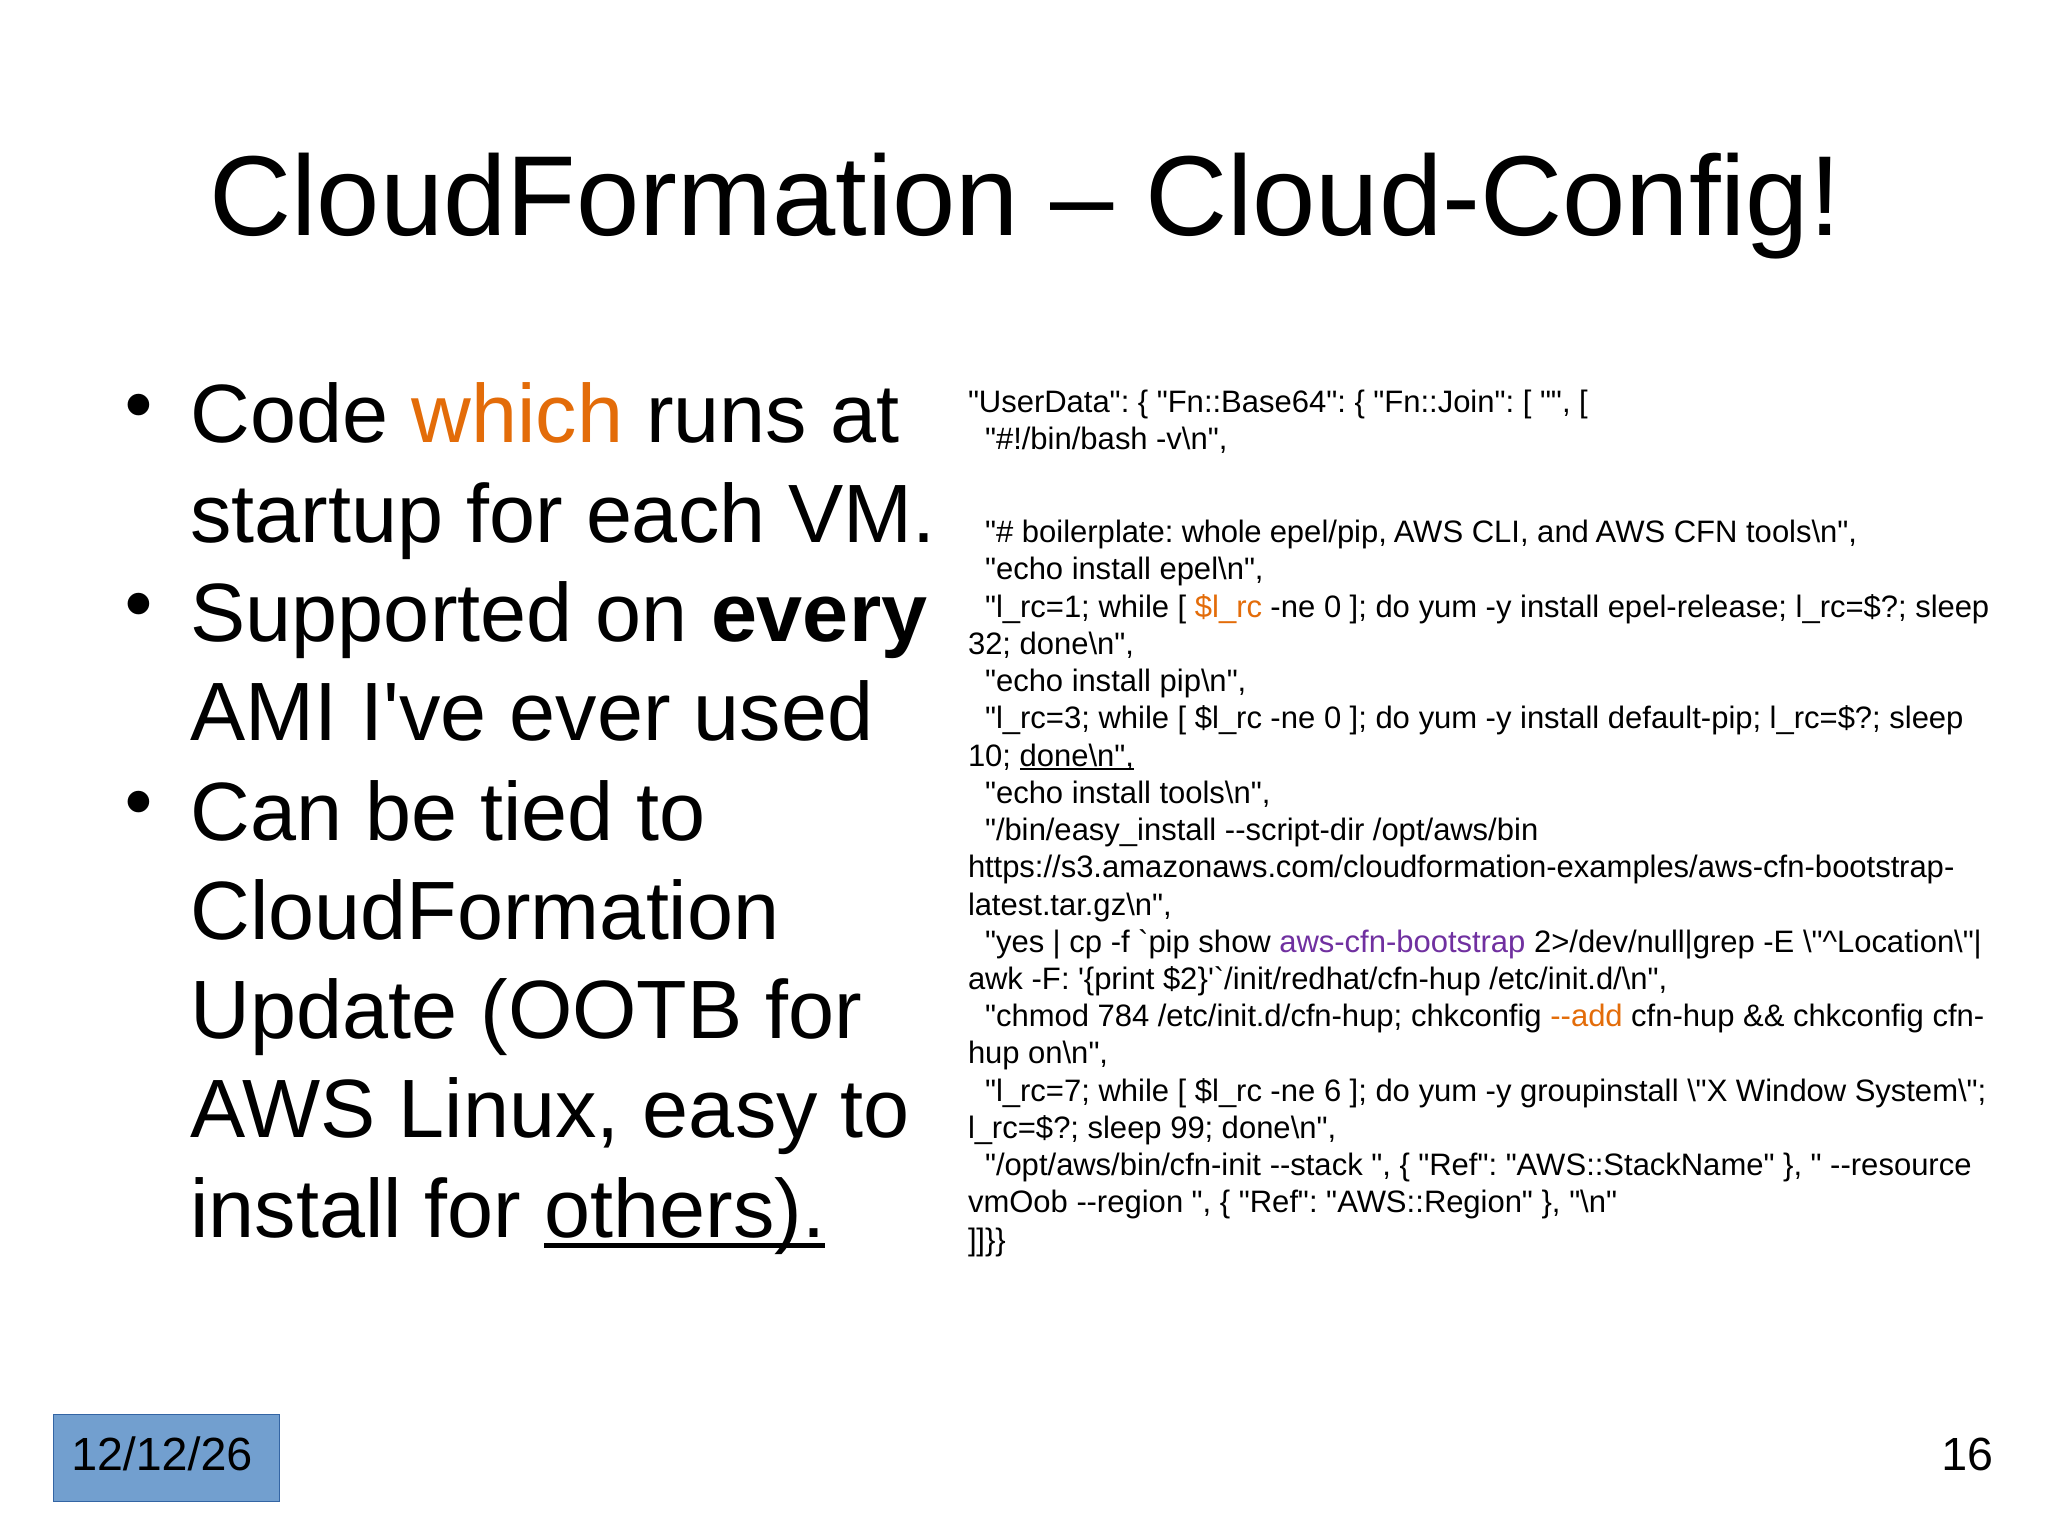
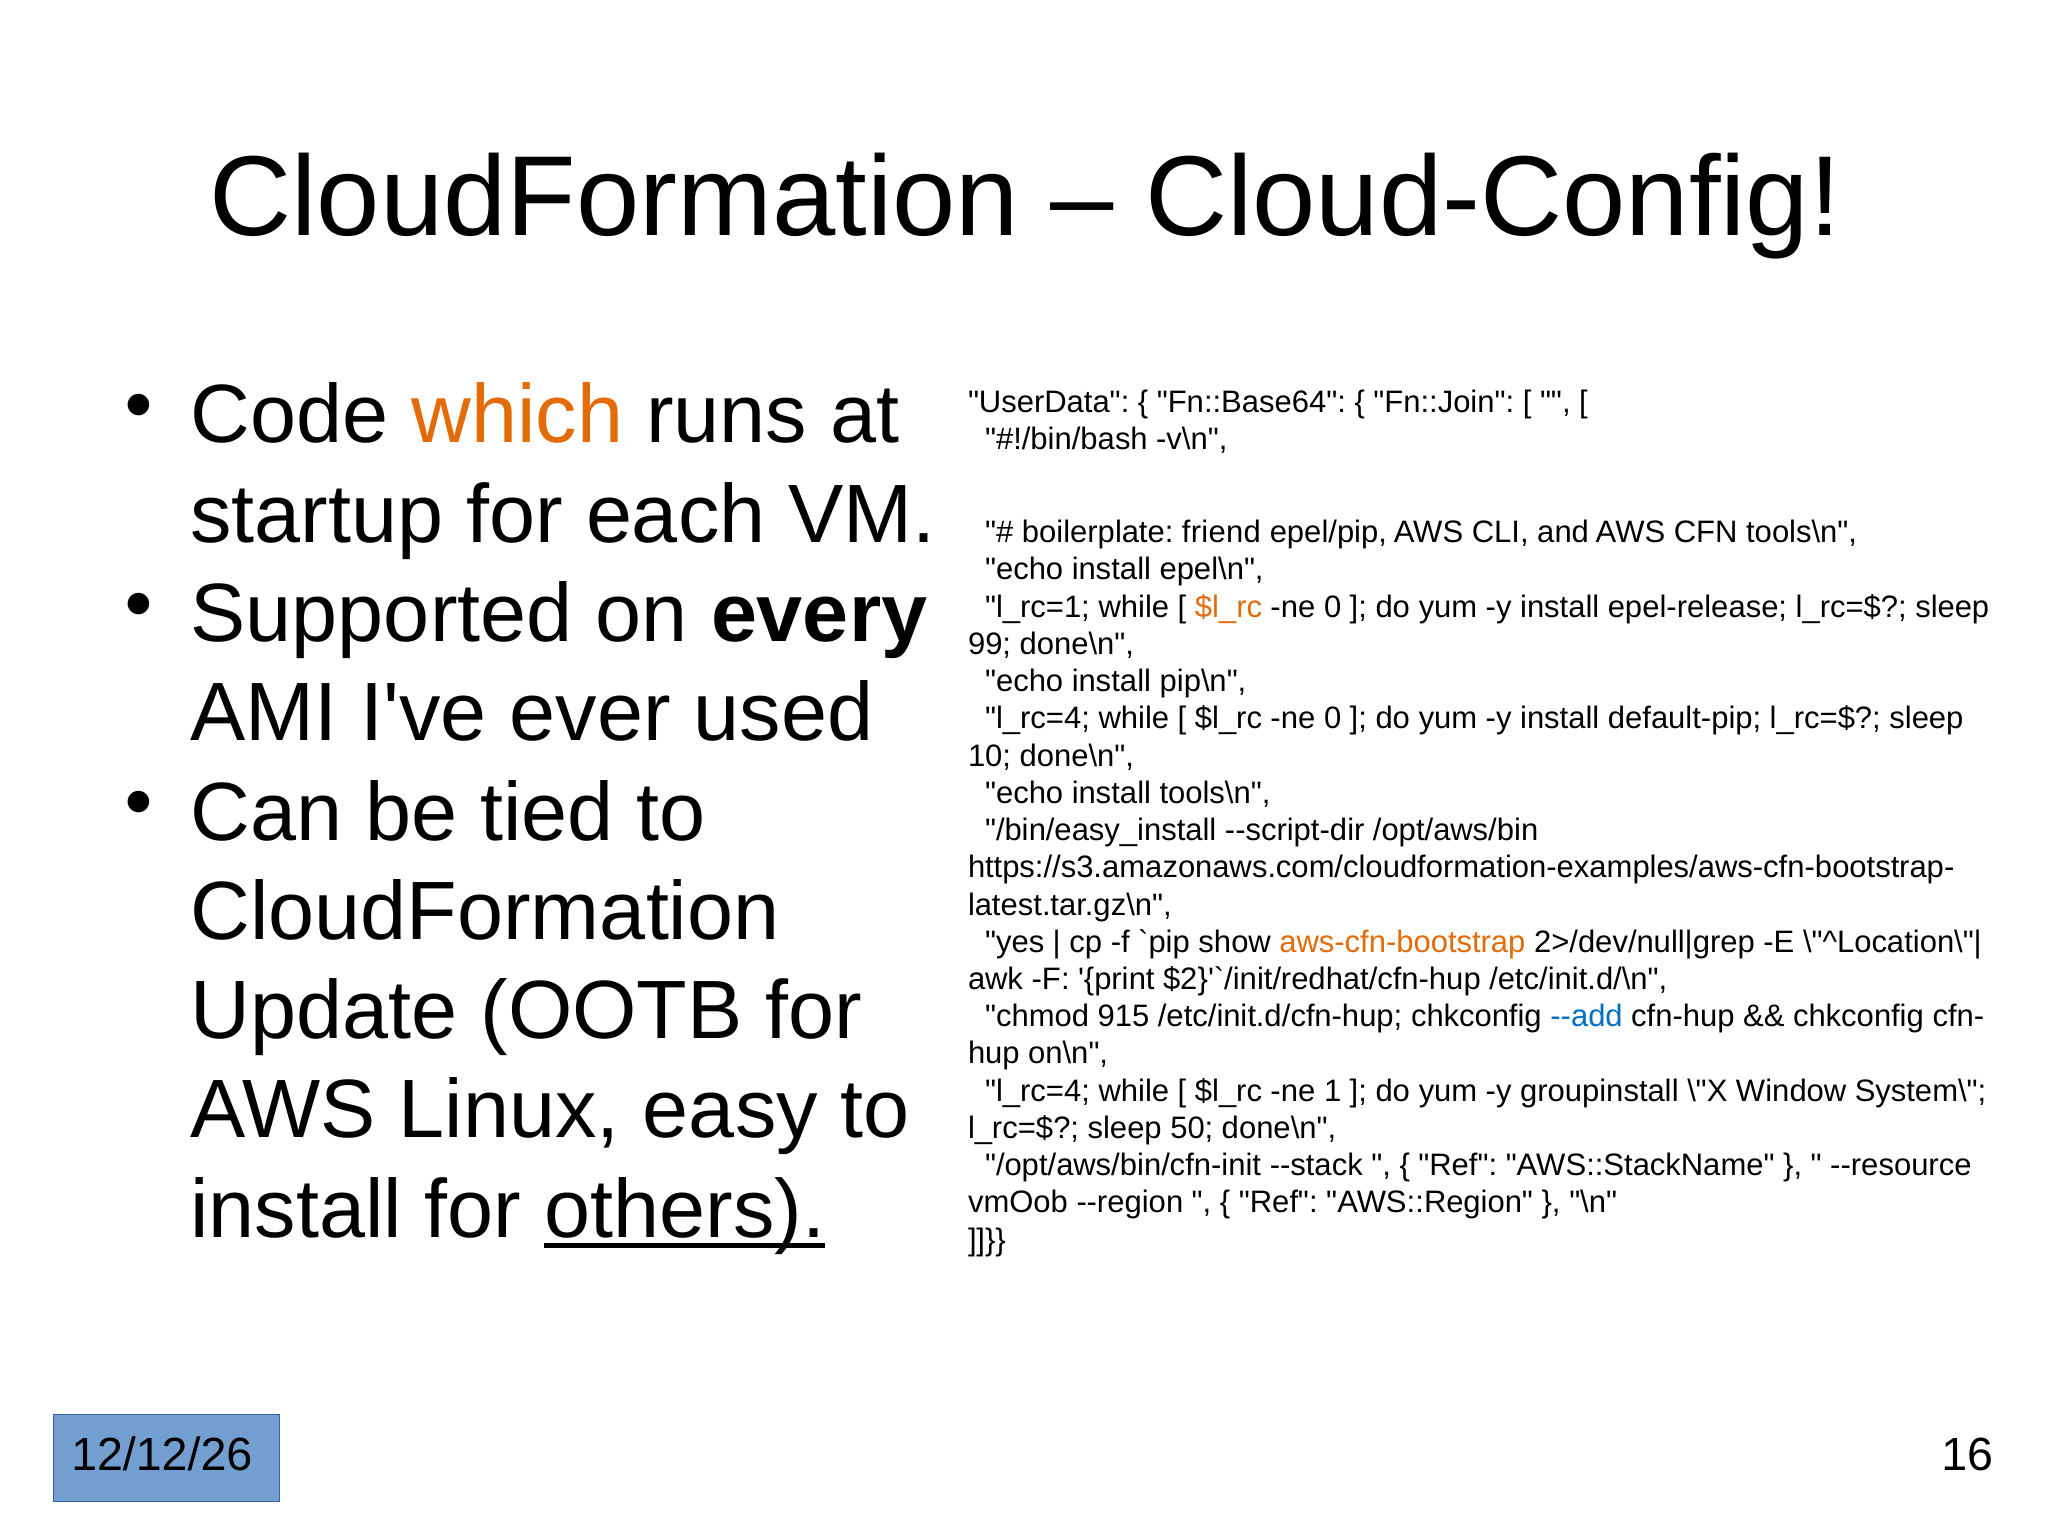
whole: whole -> friend
32: 32 -> 99
l_rc=3 at (1037, 719): l_rc=3 -> l_rc=4
done\n at (1077, 756) underline: present -> none
aws-cfn-bootstrap colour: purple -> orange
784: 784 -> 915
--add colour: orange -> blue
l_rc=7 at (1037, 1091): l_rc=7 -> l_rc=4
6: 6 -> 1
99: 99 -> 50
